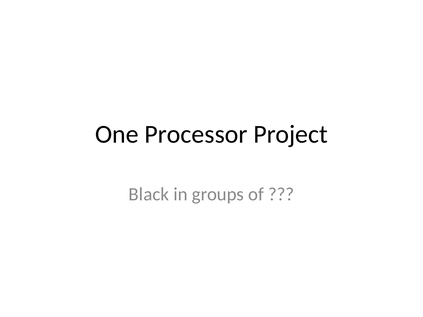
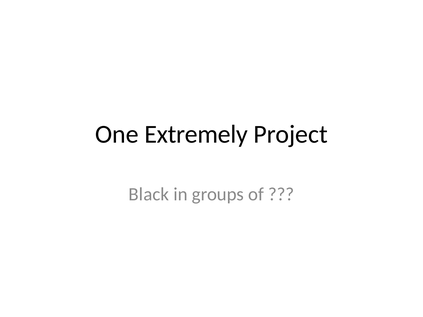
Processor: Processor -> Extremely
